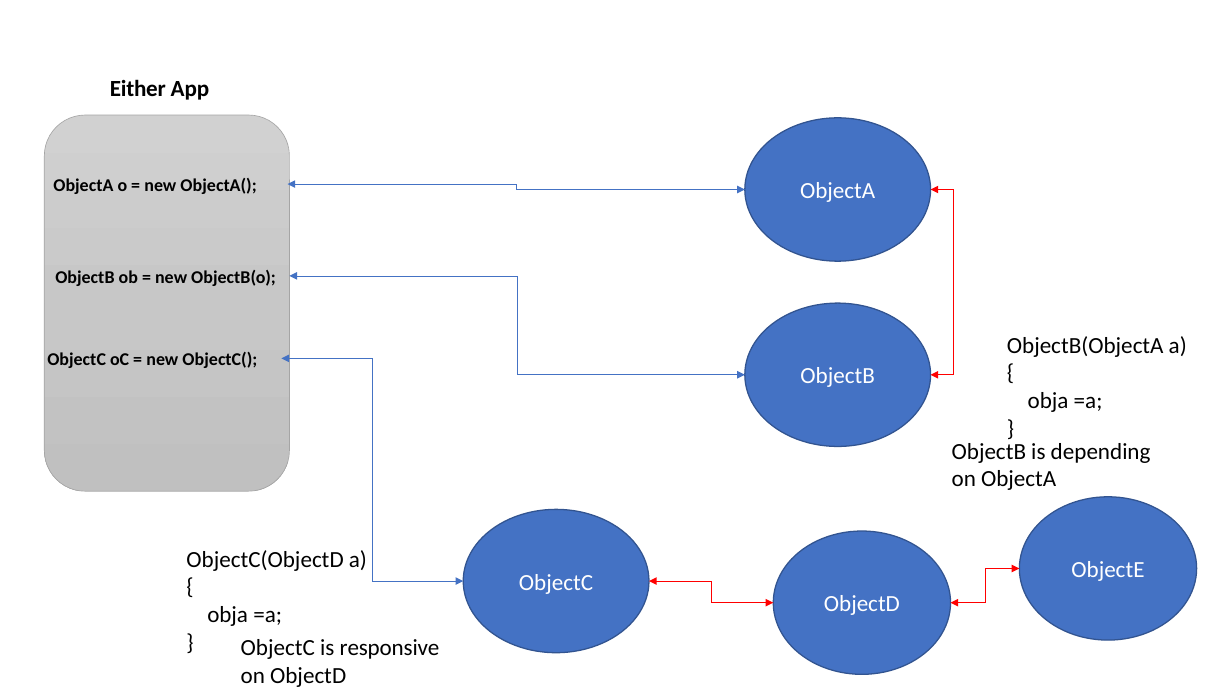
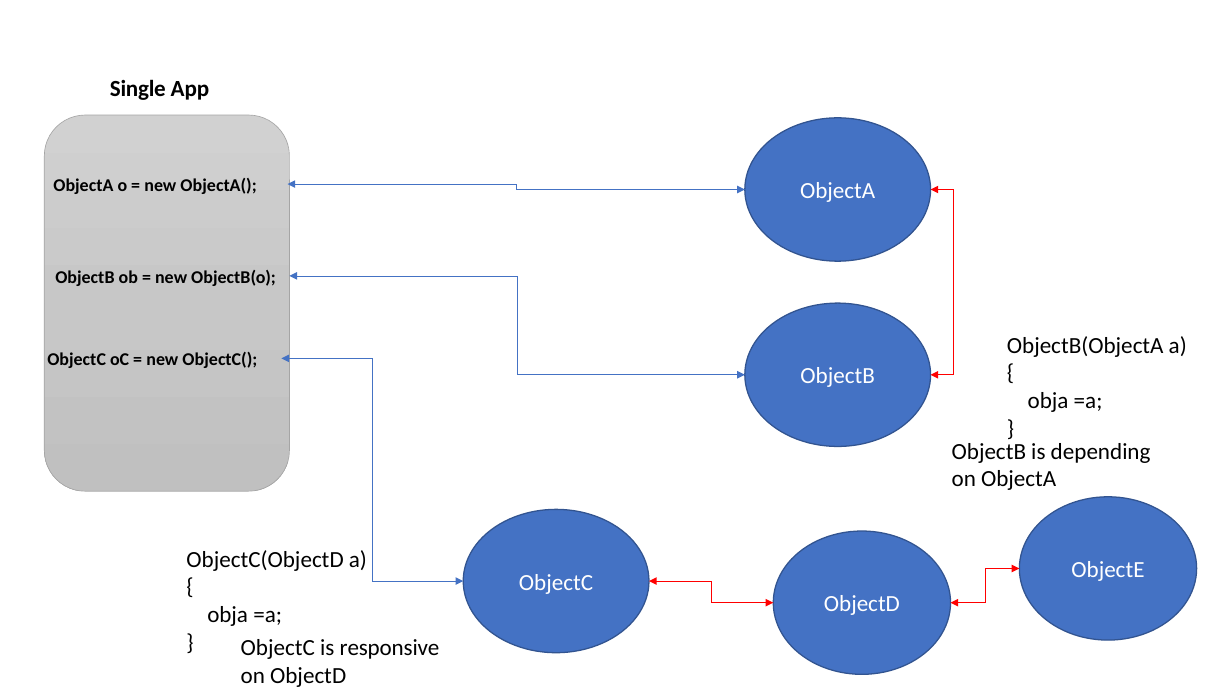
Either: Either -> Single
